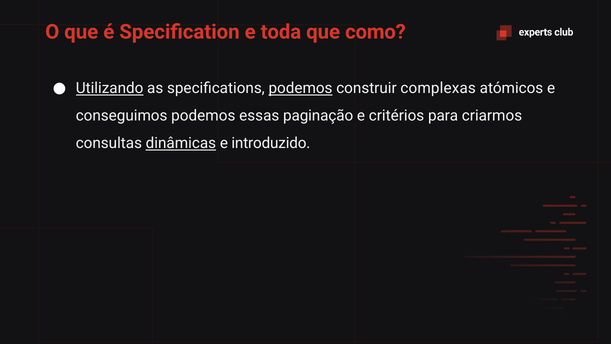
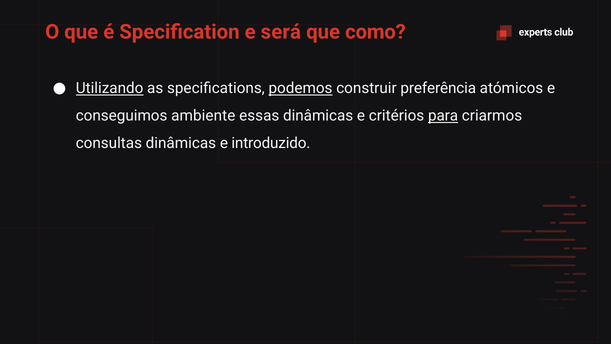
toda: toda -> será
complexas: complexas -> preferência
conseguimos podemos: podemos -> ambiente
essas paginação: paginação -> dinâmicas
para underline: none -> present
dinâmicas at (181, 143) underline: present -> none
